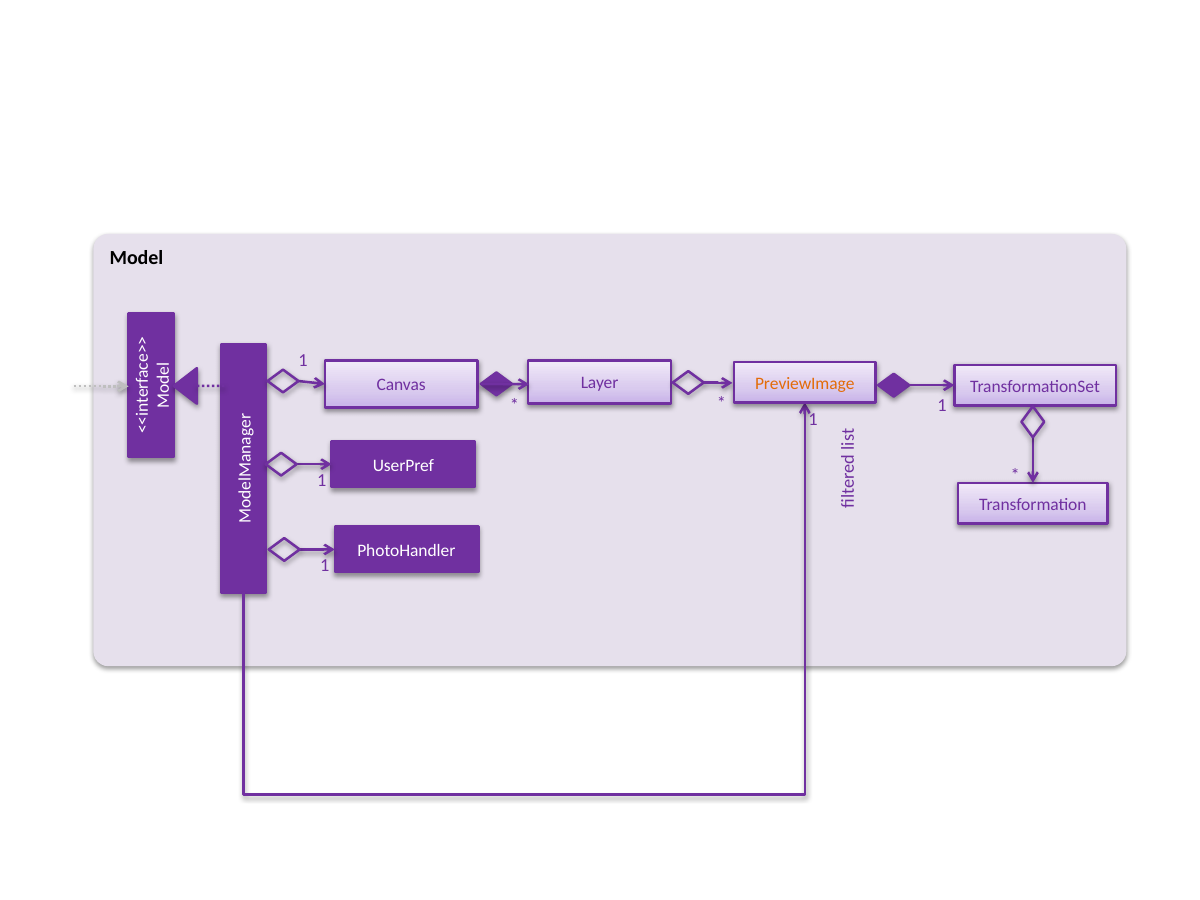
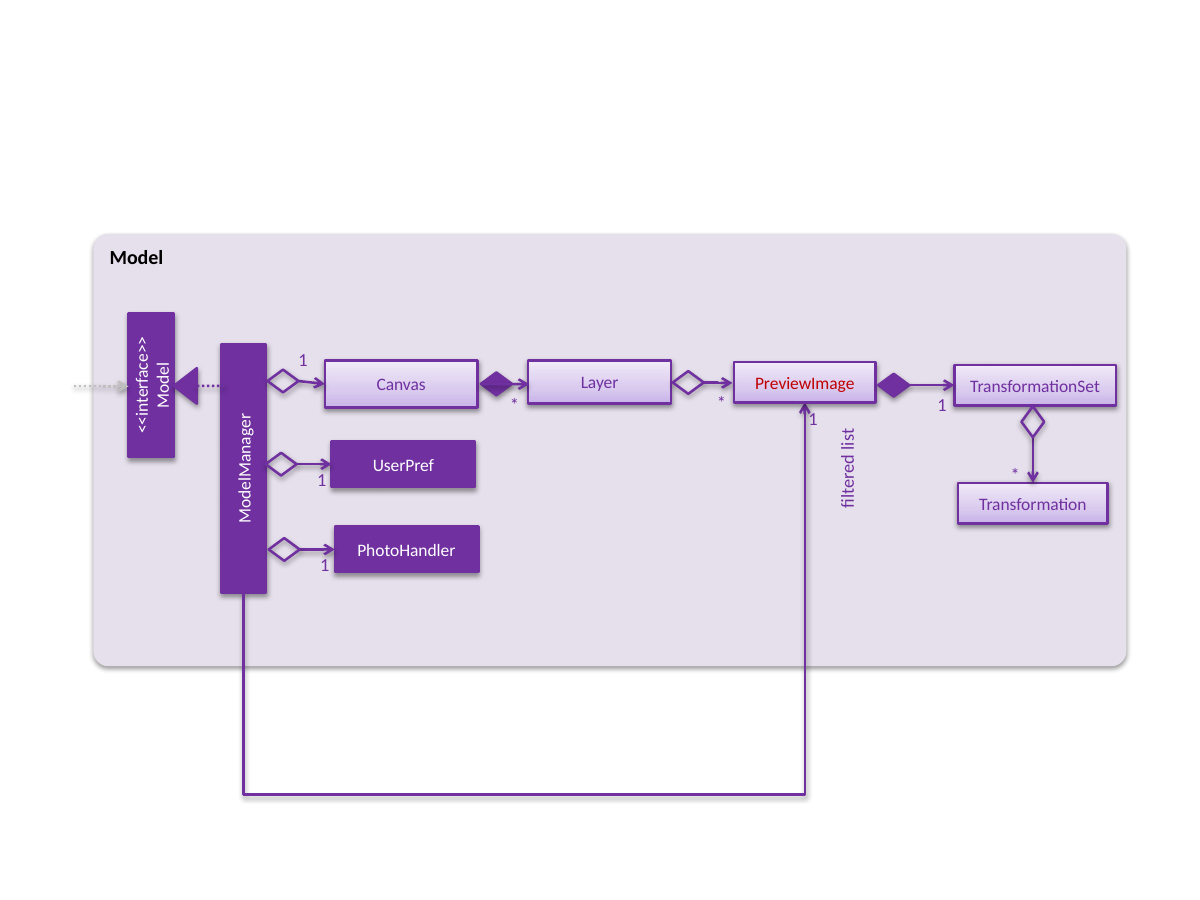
PreviewImage colour: orange -> red
